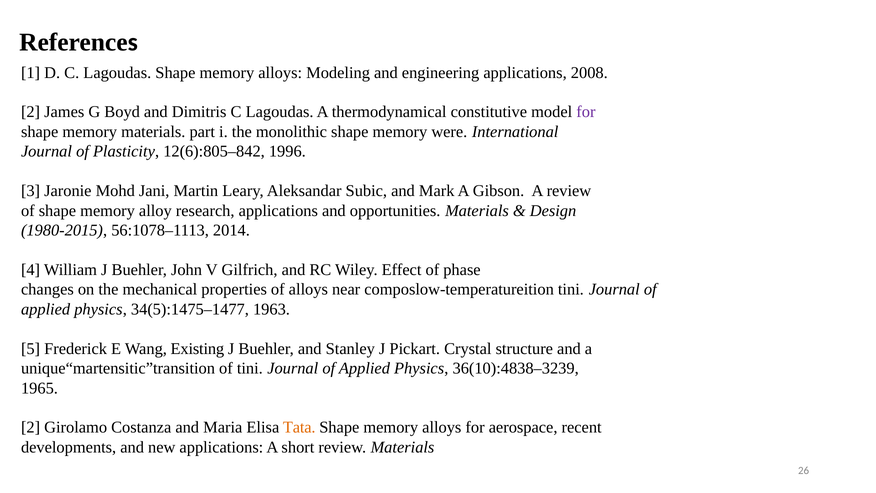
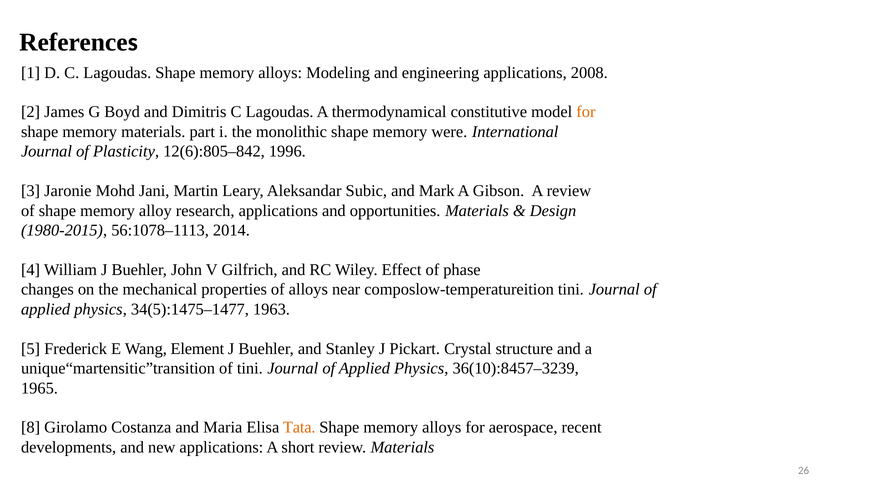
for at (586, 112) colour: purple -> orange
Existing: Existing -> Element
36(10):4838–3239: 36(10):4838–3239 -> 36(10):8457–3239
2 at (31, 427): 2 -> 8
